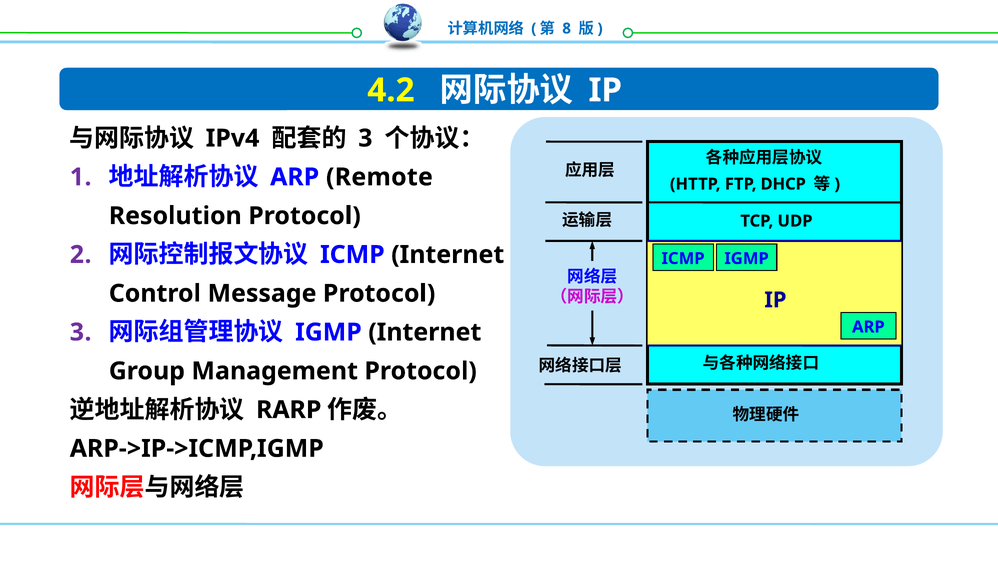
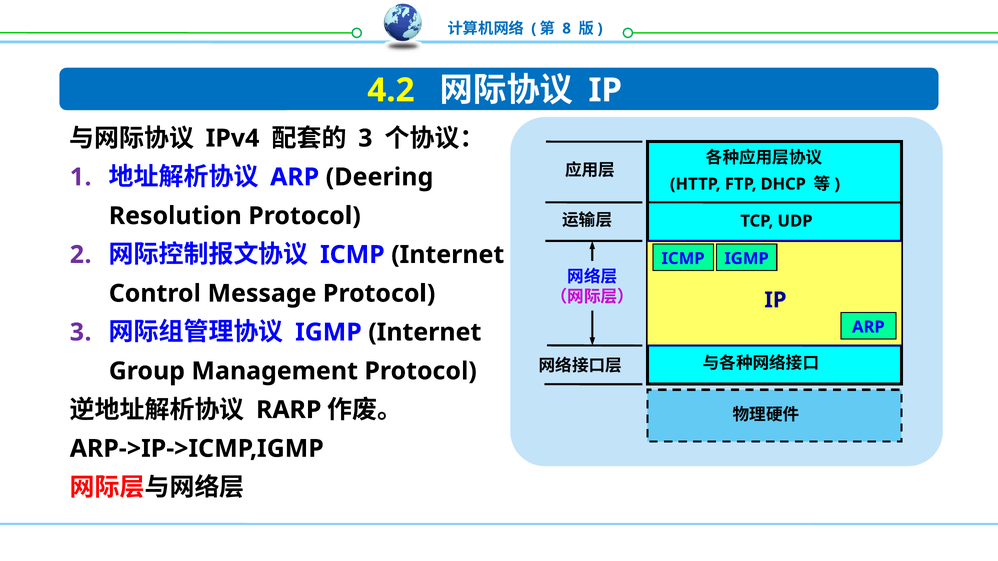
Remote: Remote -> Deering
